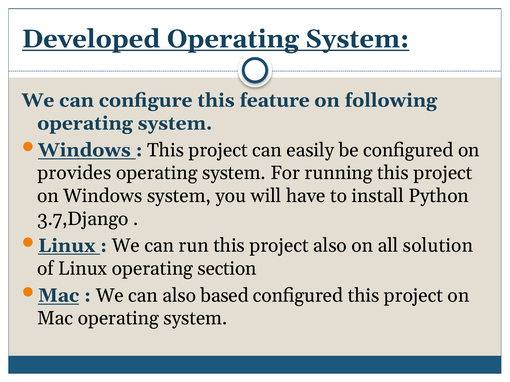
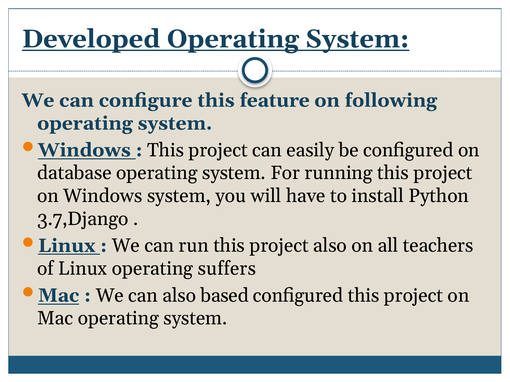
provides: provides -> database
solution: solution -> teachers
section: section -> suffers
